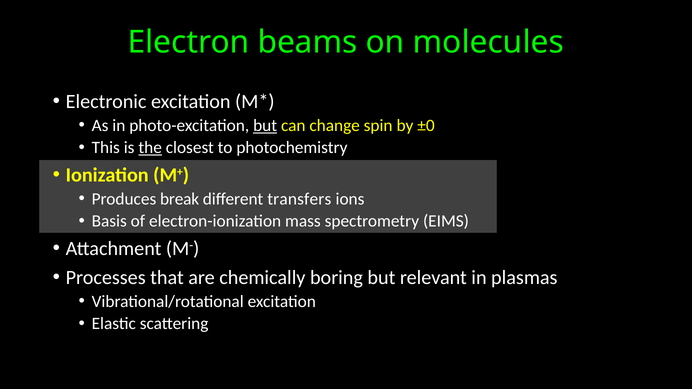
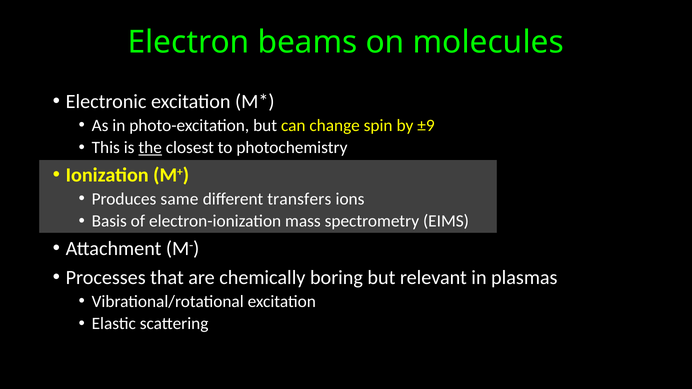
but at (265, 126) underline: present -> none
±0: ±0 -> ±9
break: break -> same
